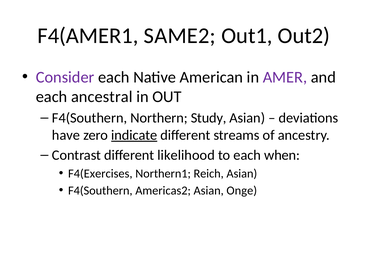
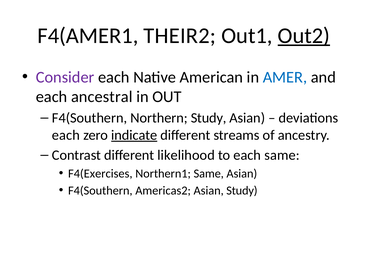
SAME2: SAME2 -> THEIR2
Out2 underline: none -> present
AMER colour: purple -> blue
have at (66, 135): have -> each
each when: when -> same
Northern1 Reich: Reich -> Same
Asian Onge: Onge -> Study
